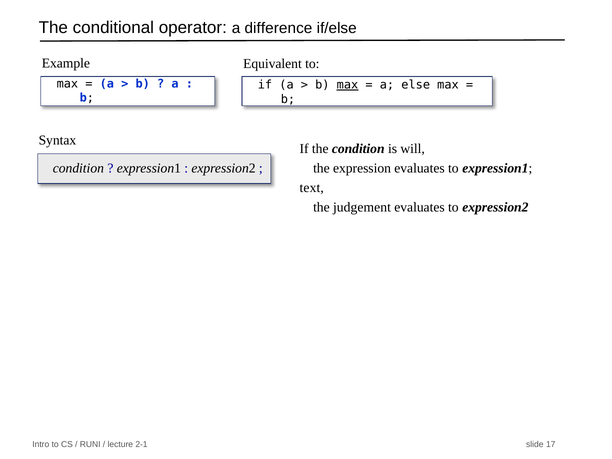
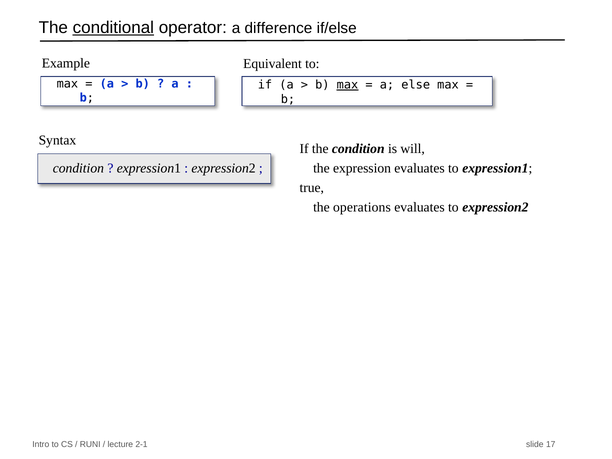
conditional underline: none -> present
text: text -> true
judgement: judgement -> operations
